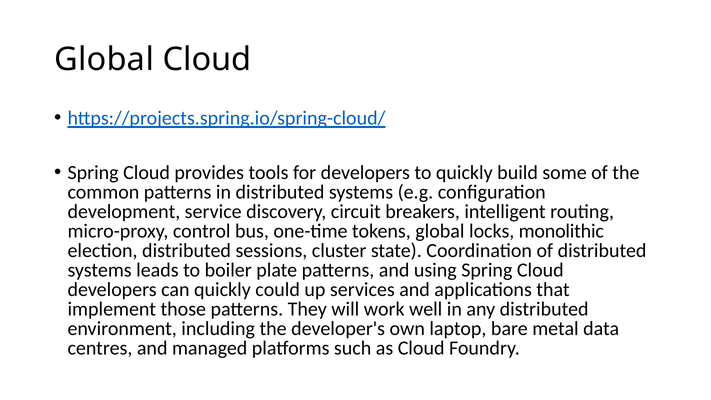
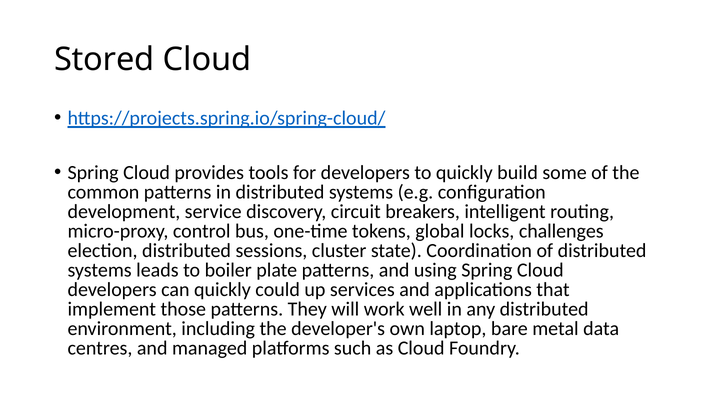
Global at (104, 60): Global -> Stored
monolithic: monolithic -> challenges
